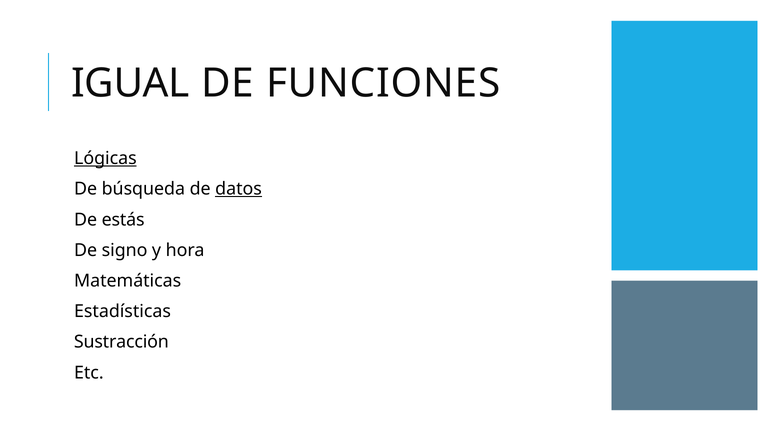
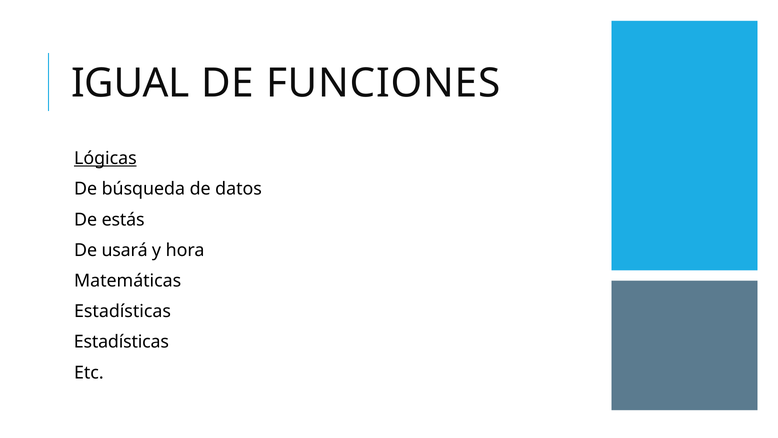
datos underline: present -> none
signo: signo -> usará
Sustracción at (121, 342): Sustracción -> Estadísticas
